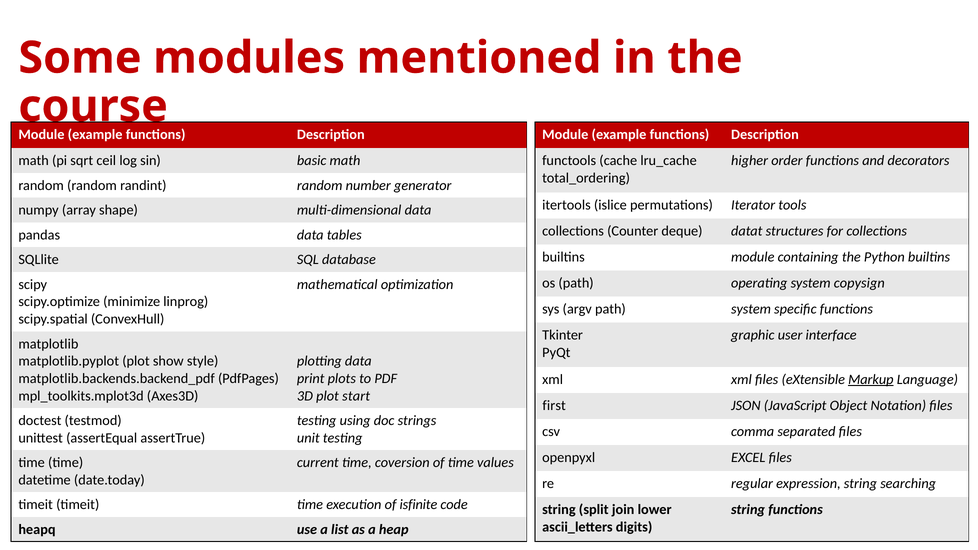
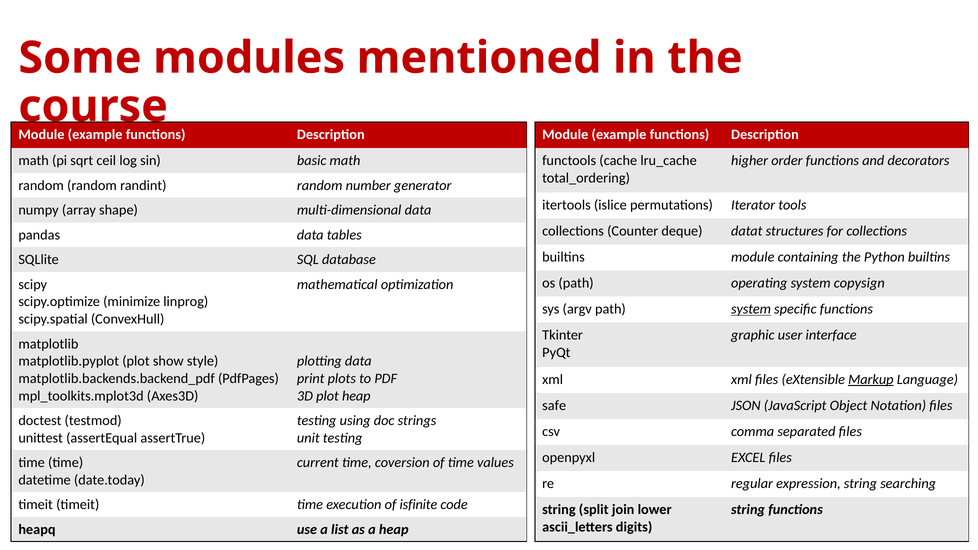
system at (751, 309) underline: none -> present
plot start: start -> heap
first: first -> safe
